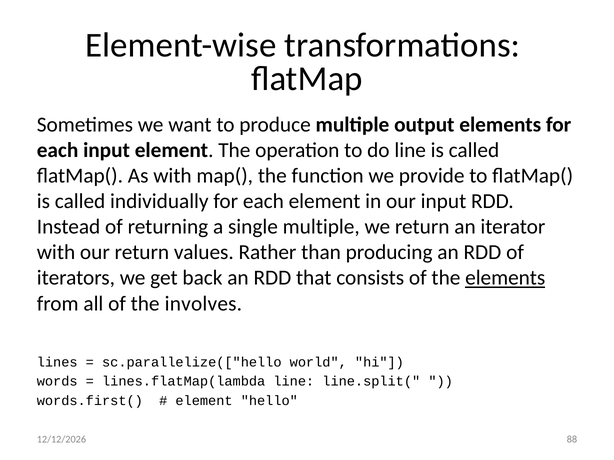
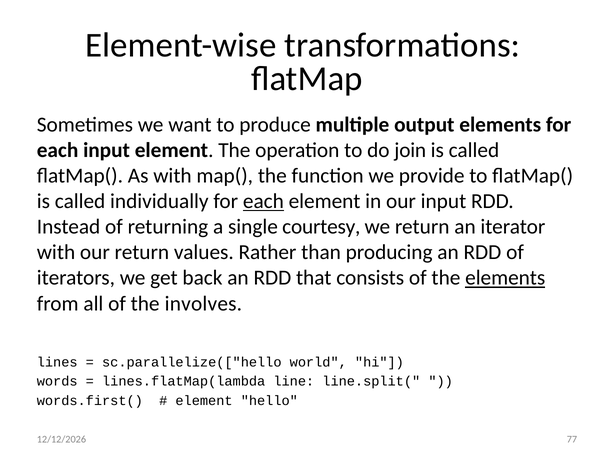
do line: line -> join
each at (263, 202) underline: none -> present
single multiple: multiple -> courtesy
88: 88 -> 77
